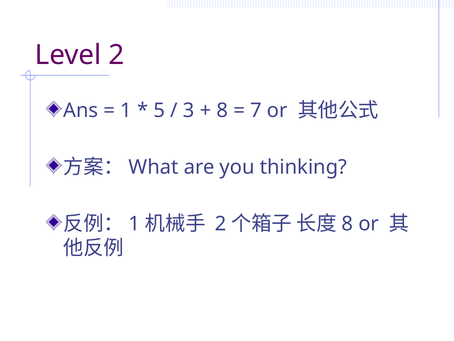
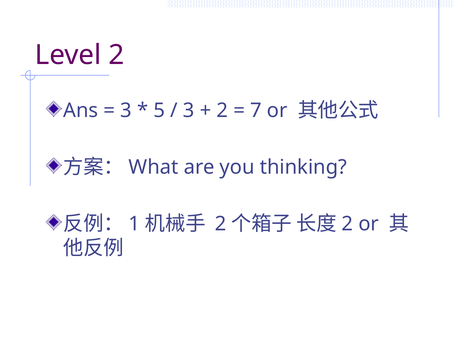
1 at (126, 110): 1 -> 3
8 at (222, 110): 8 -> 2
8 at (347, 223): 8 -> 2
